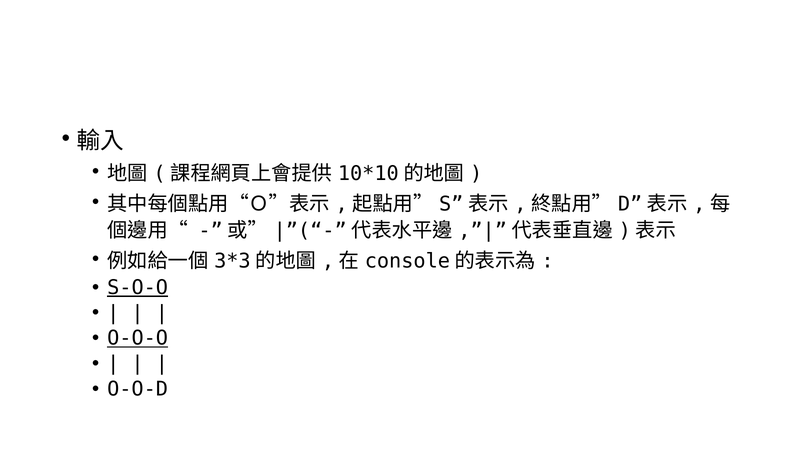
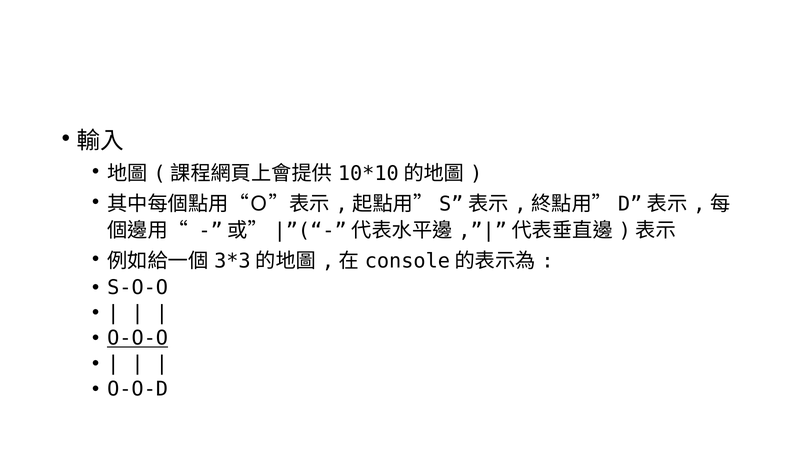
S-O-O underline: present -> none
